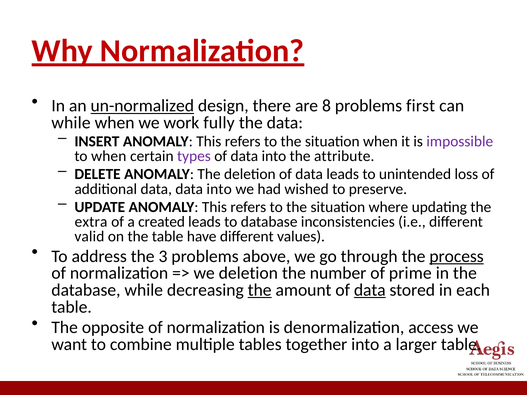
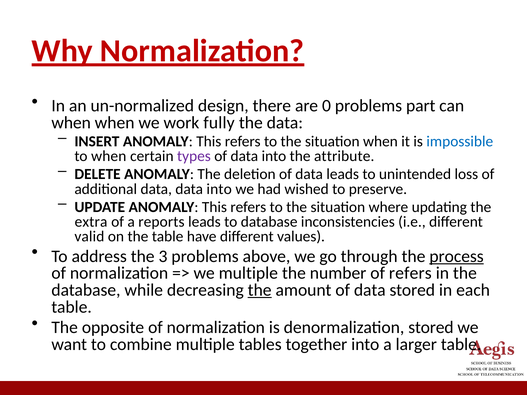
un-normalized underline: present -> none
8: 8 -> 0
first: first -> part
while at (71, 123): while -> when
impossible colour: purple -> blue
created: created -> reports
we deletion: deletion -> multiple
of prime: prime -> refers
data at (370, 290) underline: present -> none
denormalization access: access -> stored
